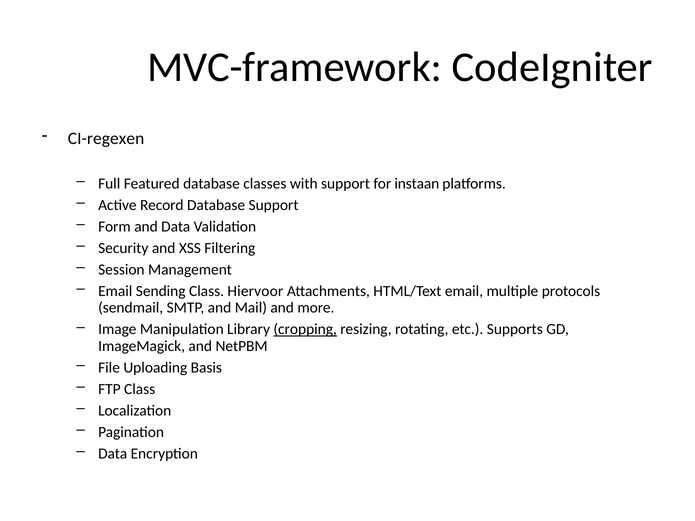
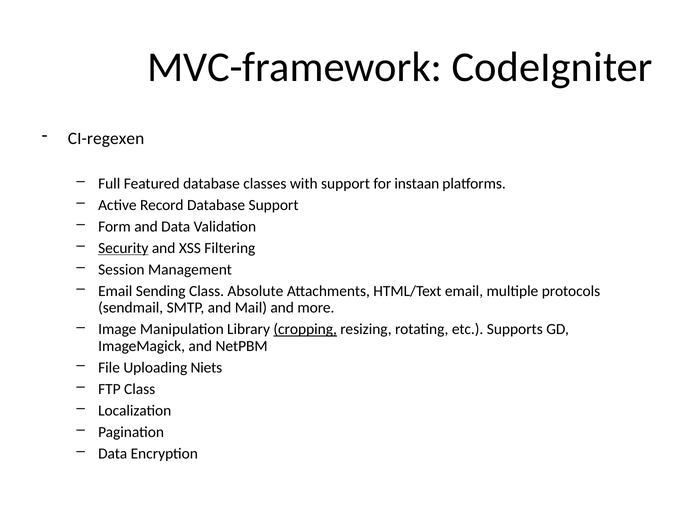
Security underline: none -> present
Hiervoor: Hiervoor -> Absolute
Basis: Basis -> Niets
